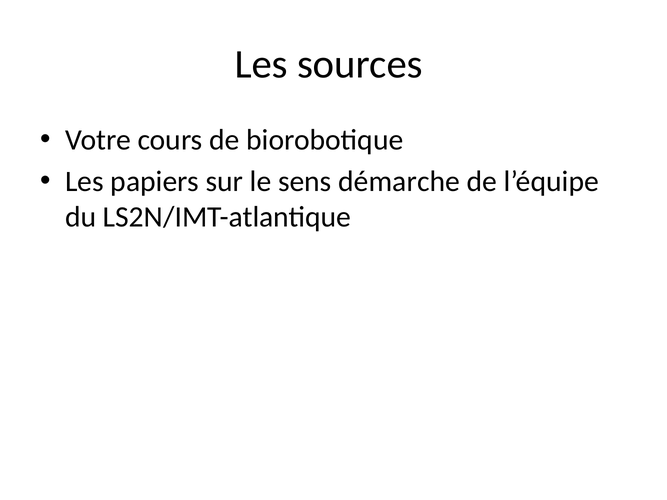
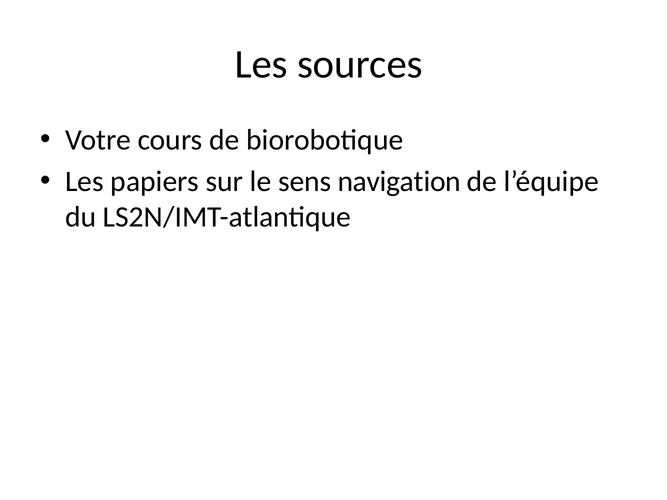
démarche: démarche -> navigation
